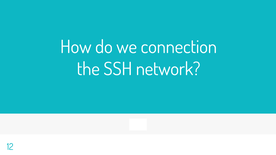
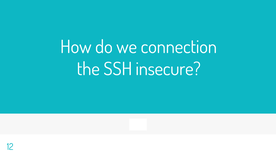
network: network -> insecure
